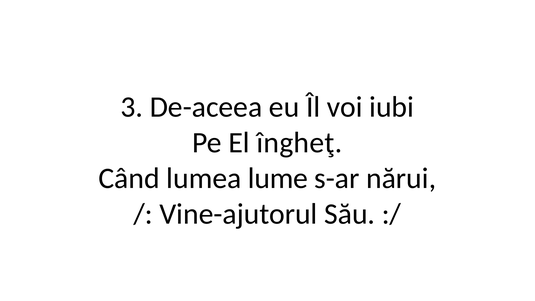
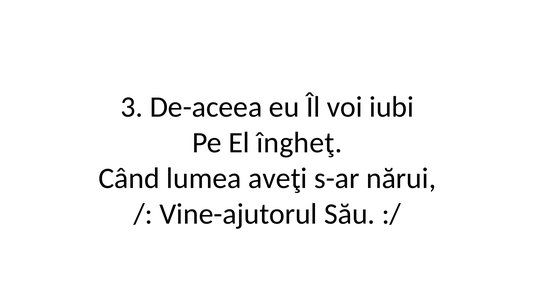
lume: lume -> aveţi
